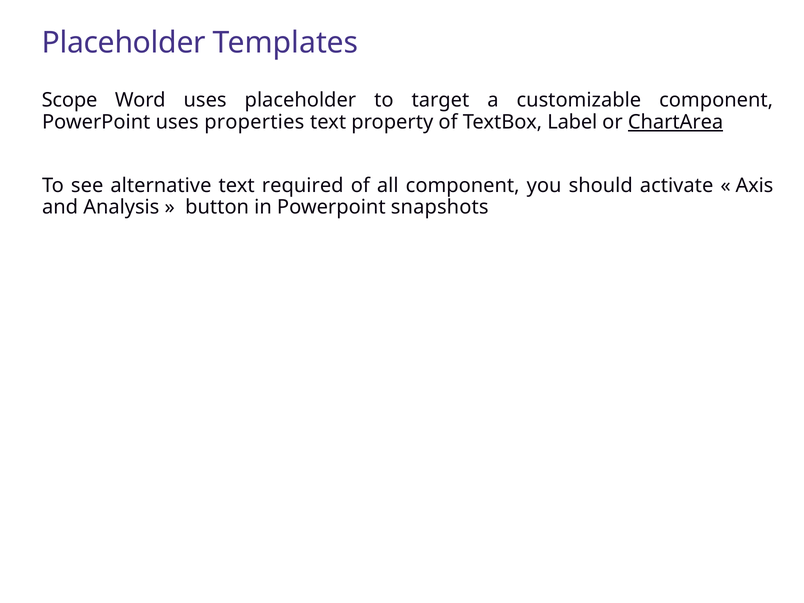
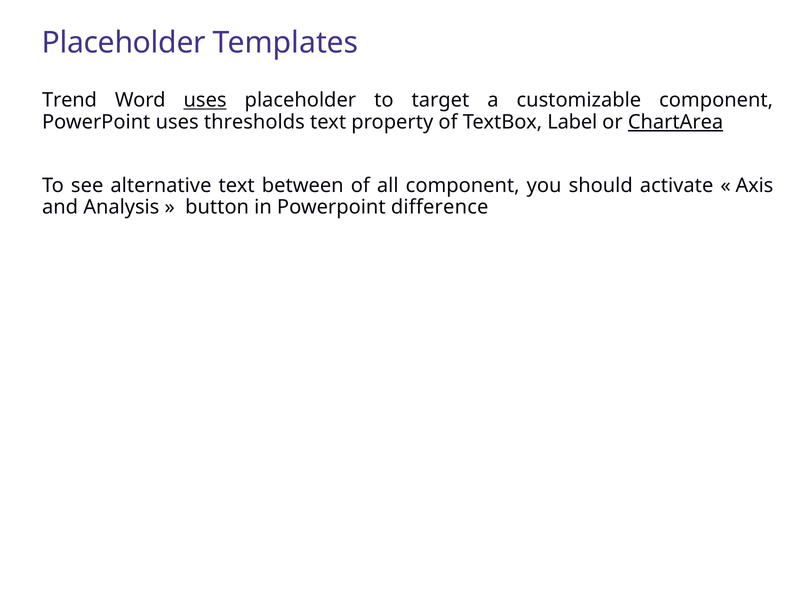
Scope: Scope -> Trend
uses at (205, 100) underline: none -> present
properties: properties -> thresholds
required: required -> between
snapshots: snapshots -> difference
